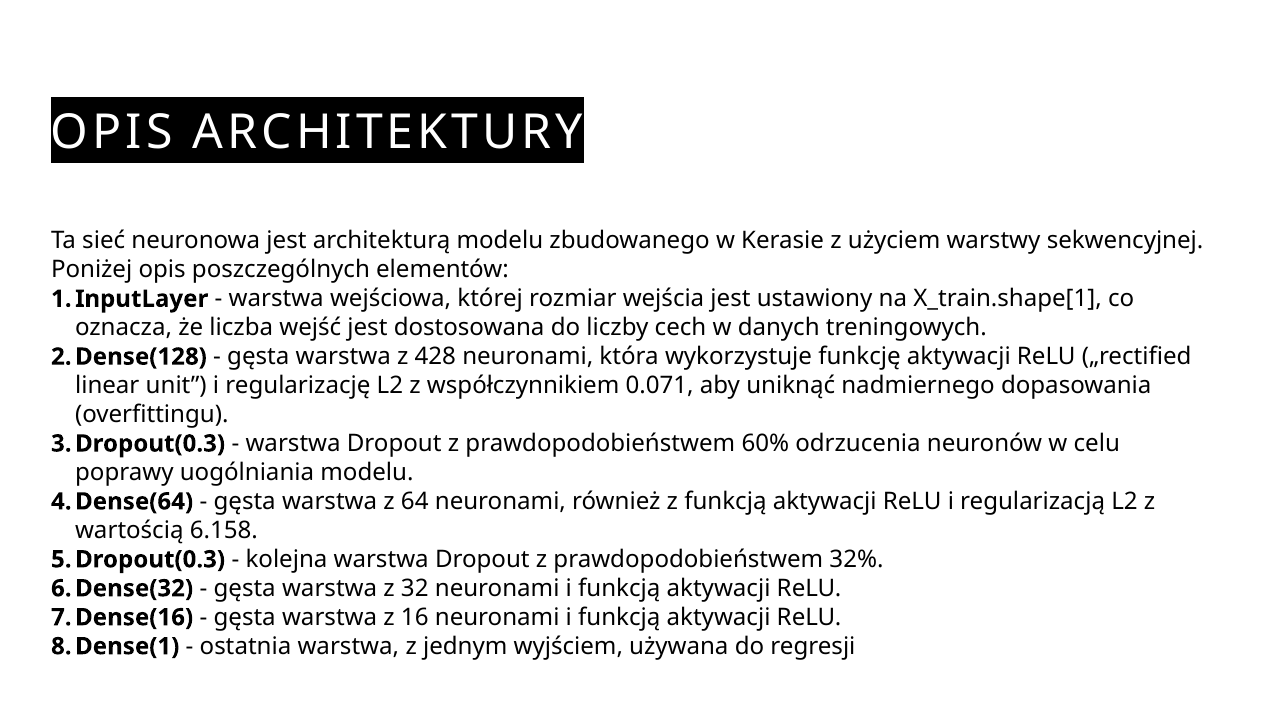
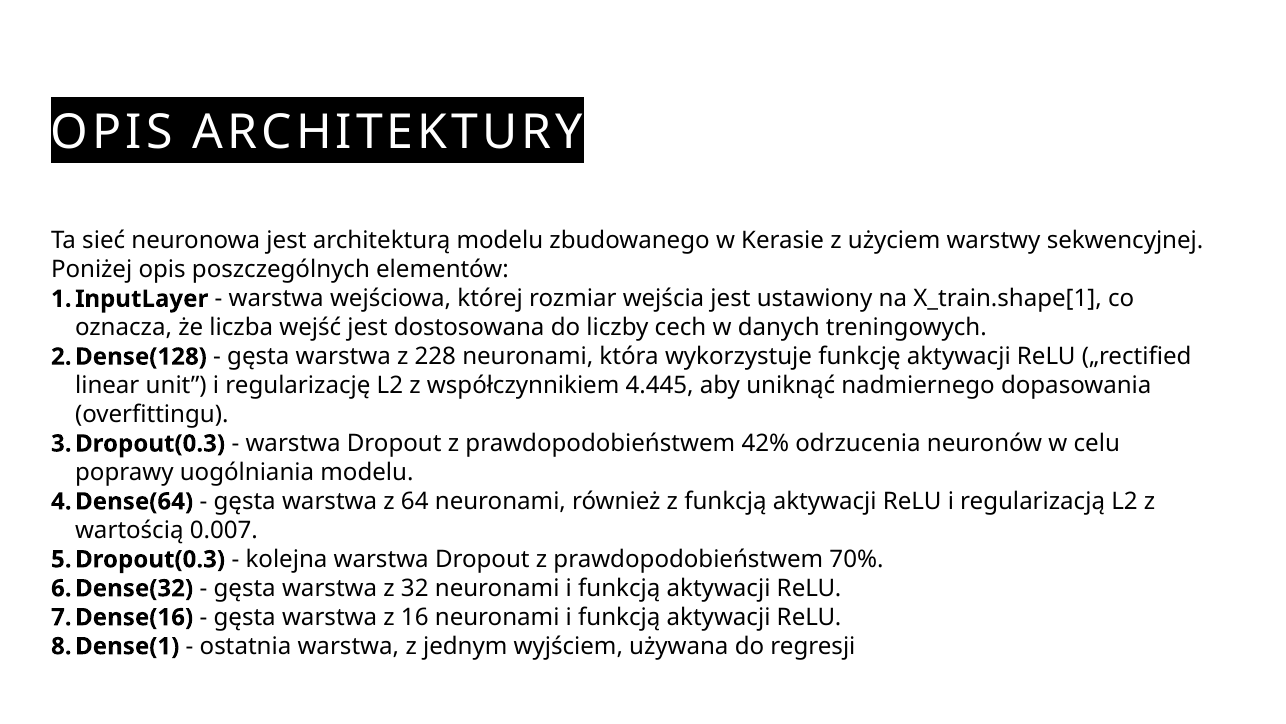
428: 428 -> 228
0.071: 0.071 -> 4.445
60%: 60% -> 42%
6.158: 6.158 -> 0.007
32%: 32% -> 70%
